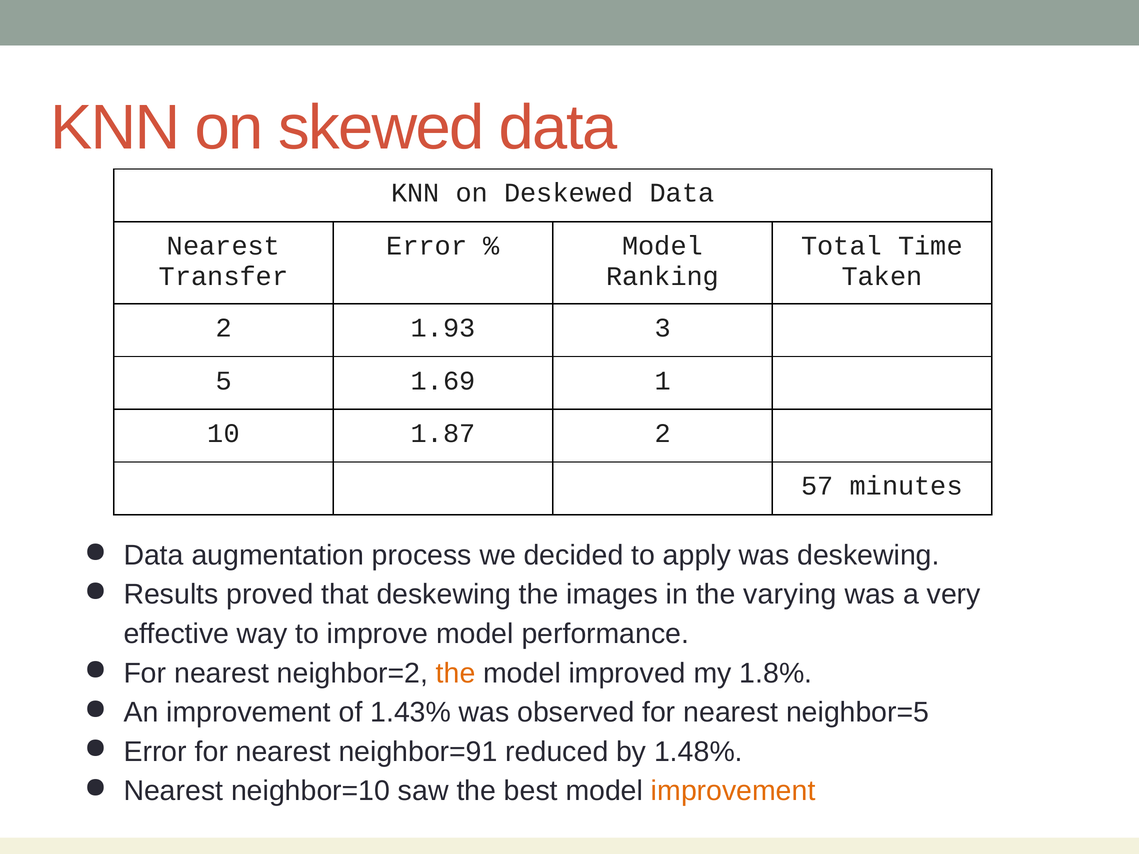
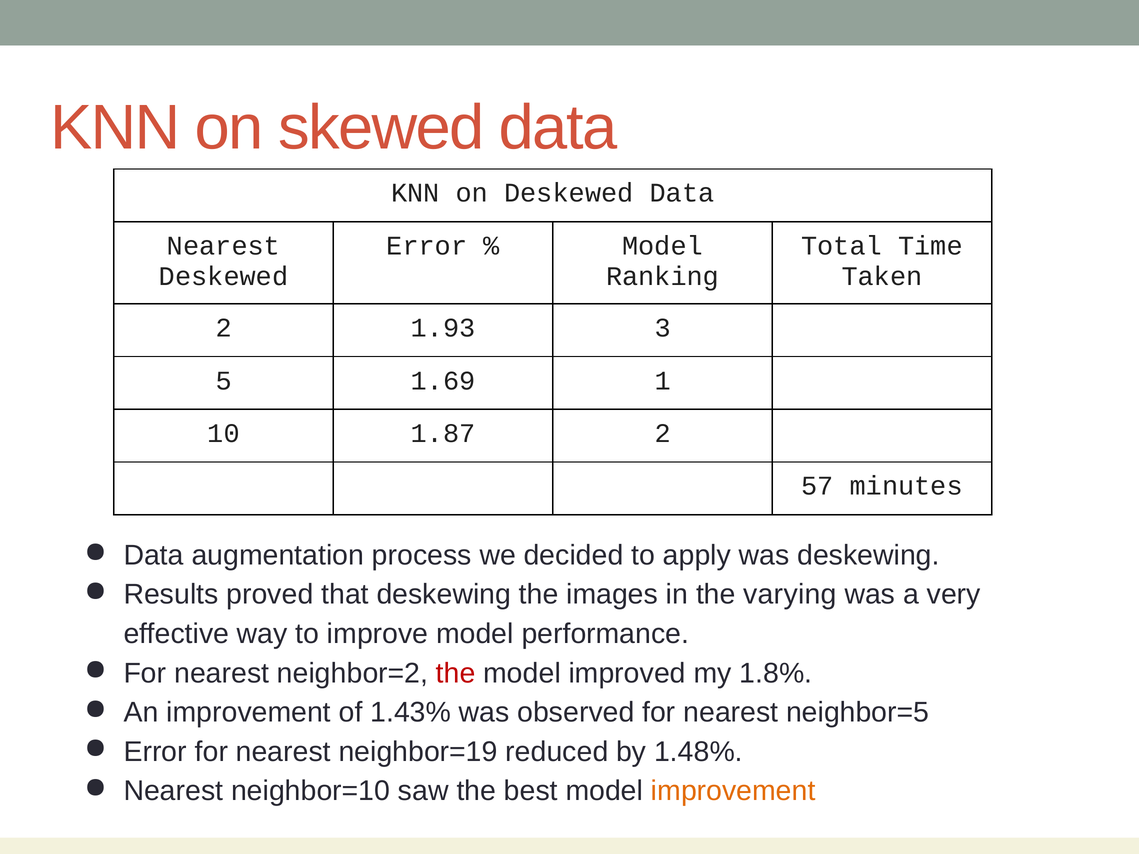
Transfer at (224, 276): Transfer -> Deskewed
the at (456, 673) colour: orange -> red
neighbor=91: neighbor=91 -> neighbor=19
